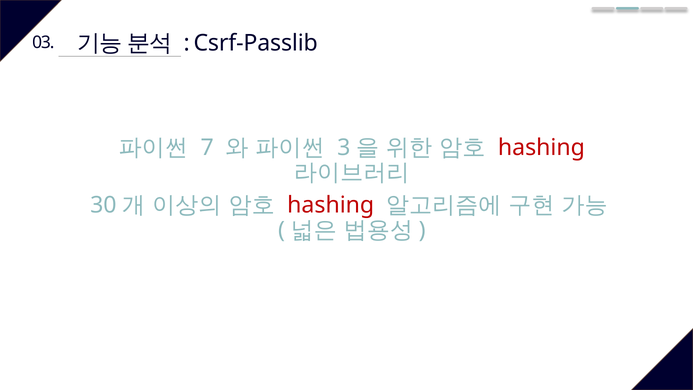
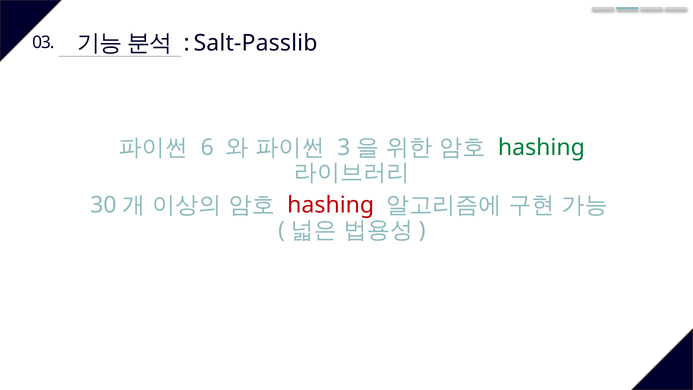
Csrf-Passlib: Csrf-Passlib -> Salt-Passlib
7: 7 -> 6
hashing at (541, 148) colour: red -> green
